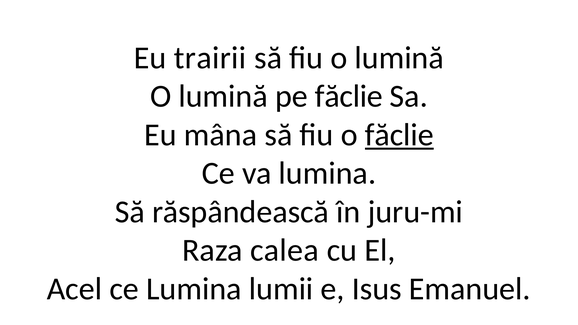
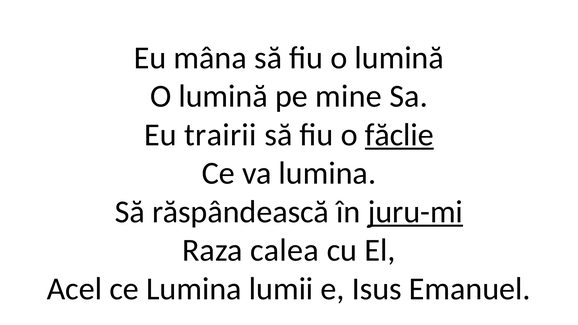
trairii: trairii -> mâna
pe făclie: făclie -> mine
mâna: mâna -> trairii
juru-mi underline: none -> present
